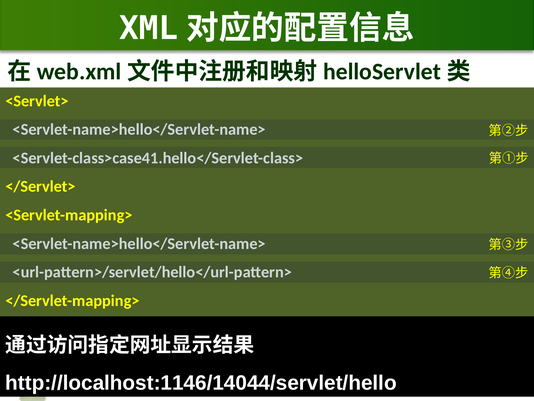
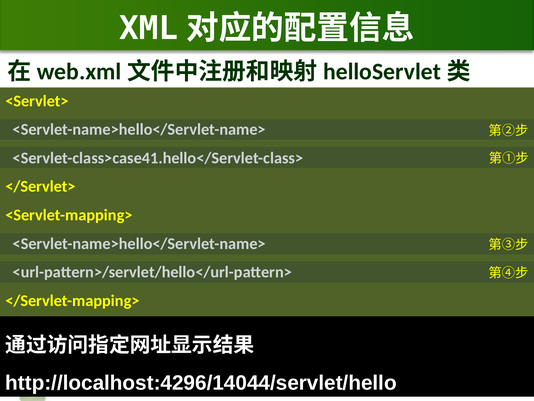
http://localhost:1146/14044/servlet/hello: http://localhost:1146/14044/servlet/hello -> http://localhost:4296/14044/servlet/hello
